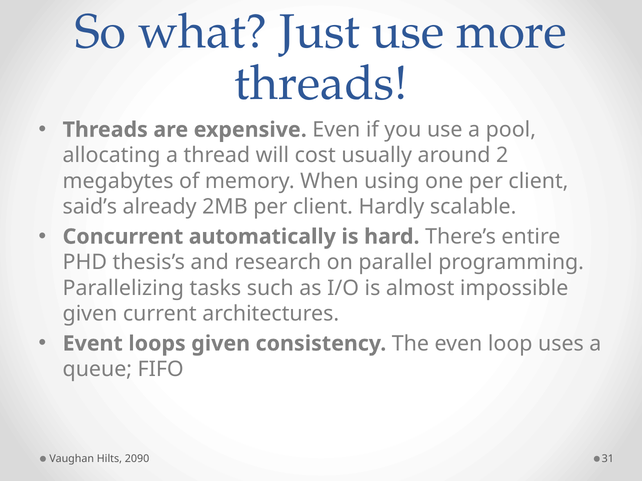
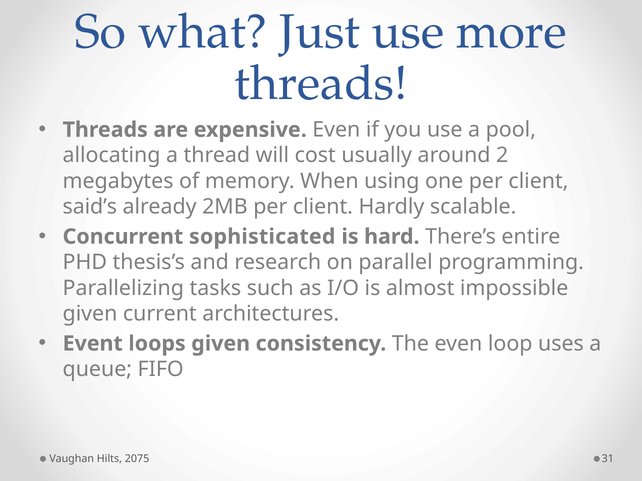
automatically: automatically -> sophisticated
2090: 2090 -> 2075
